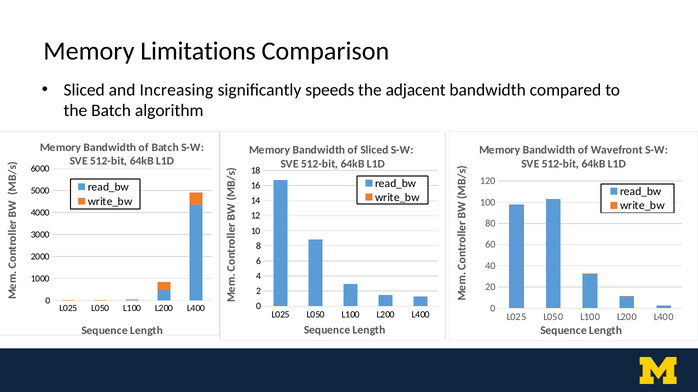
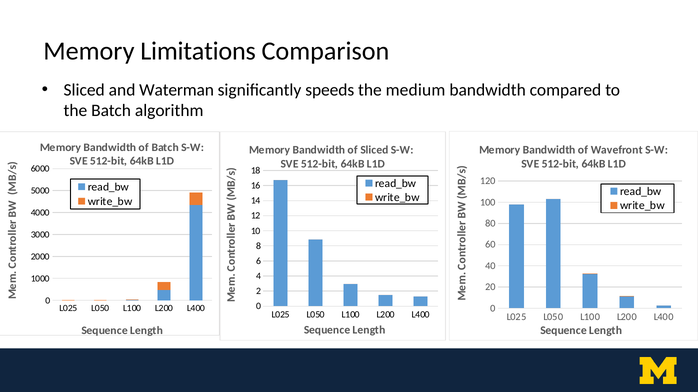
Increasing: Increasing -> Waterman
adjacent: adjacent -> medium
